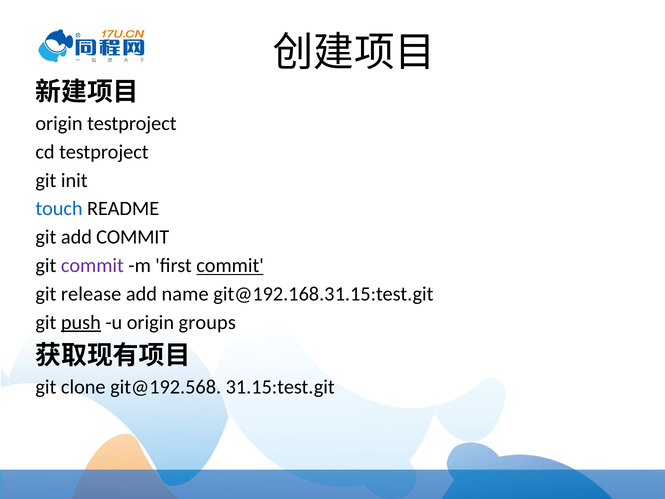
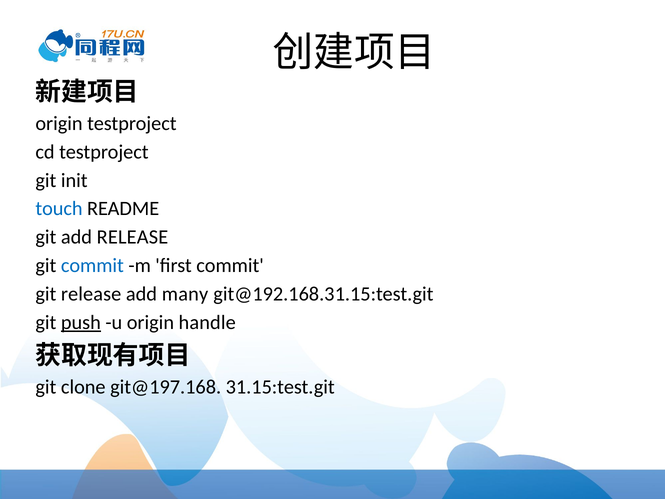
add COMMIT: COMMIT -> RELEASE
commit at (92, 266) colour: purple -> blue
commit at (230, 266) underline: present -> none
name: name -> many
groups: groups -> handle
git@192.568: git@192.568 -> git@197.168
